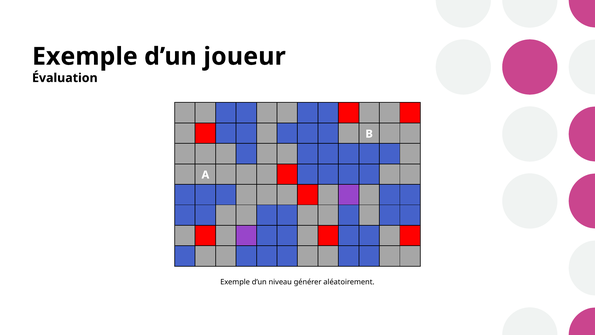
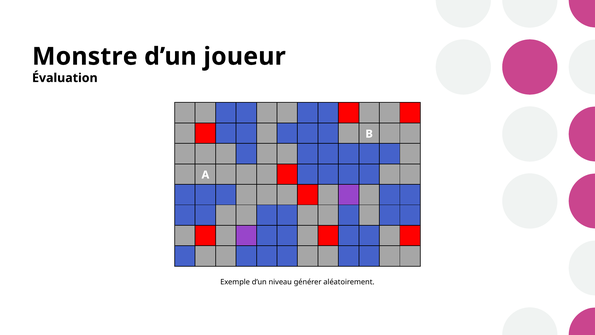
Exemple at (85, 56): Exemple -> Monstre
